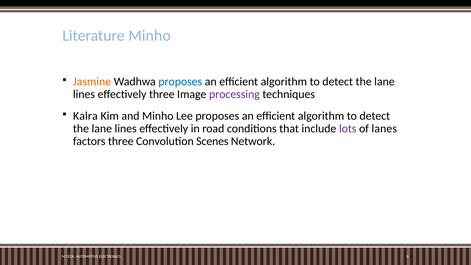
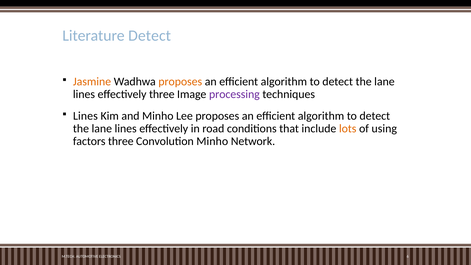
Literature Minho: Minho -> Detect
proposes at (180, 82) colour: blue -> orange
Kalra at (85, 116): Kalra -> Lines
lots colour: purple -> orange
lanes: lanes -> using
Convolution Scenes: Scenes -> Minho
